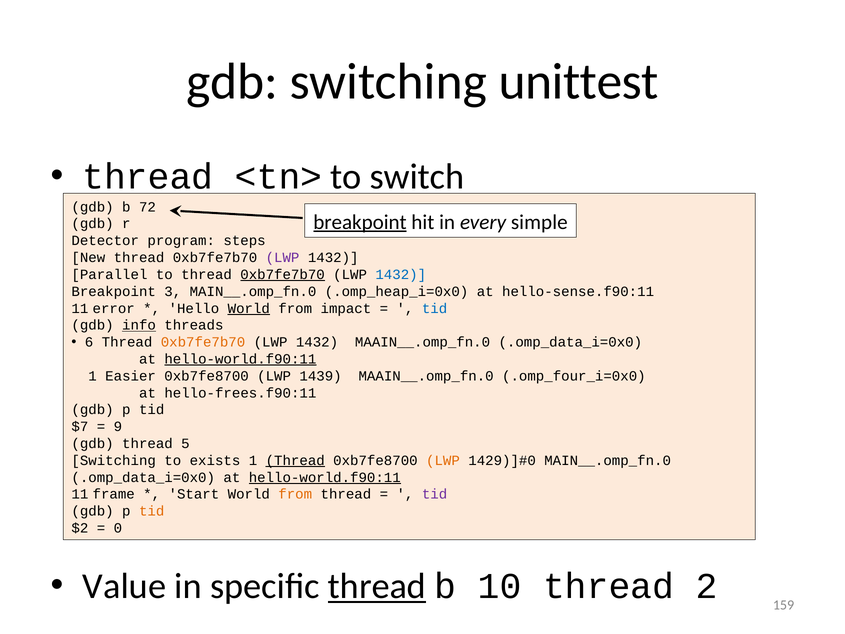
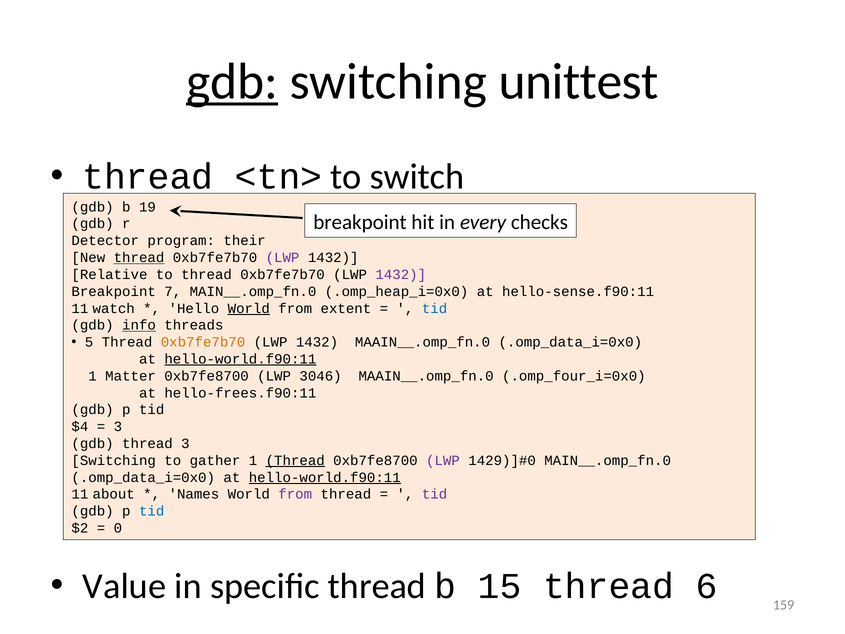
gdb at (232, 82) underline: none -> present
72: 72 -> 19
breakpoint at (360, 222) underline: present -> none
simple: simple -> checks
steps: steps -> their
thread at (139, 258) underline: none -> present
Parallel: Parallel -> Relative
0xb7fe7b70 at (283, 274) underline: present -> none
1432 at (401, 274) colour: blue -> purple
3: 3 -> 7
error: error -> watch
impact: impact -> extent
6: 6 -> 5
Easier: Easier -> Matter
1439: 1439 -> 3046
$7: $7 -> $4
9 at (118, 427): 9 -> 3
thread 5: 5 -> 3
exists: exists -> gather
LWP at (443, 460) colour: orange -> purple
frame: frame -> about
Start: Start -> Names
from at (295, 494) colour: orange -> purple
tid at (152, 511) colour: orange -> blue
thread at (377, 586) underline: present -> none
10: 10 -> 15
2: 2 -> 6
